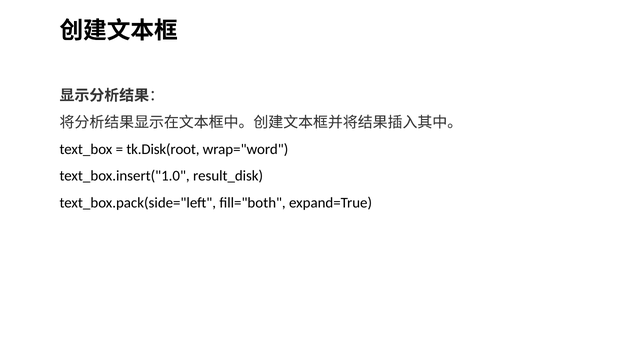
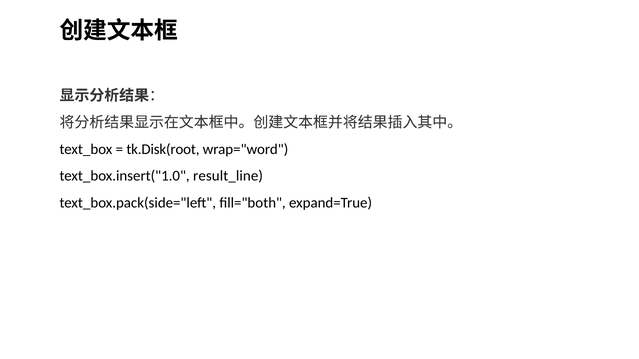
result_disk: result_disk -> result_line
